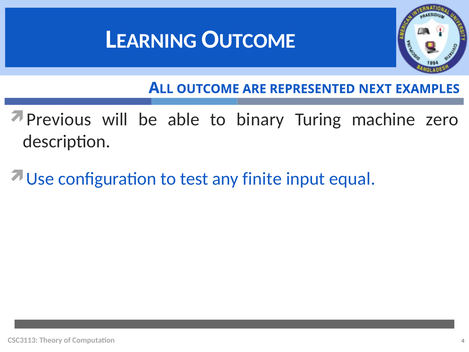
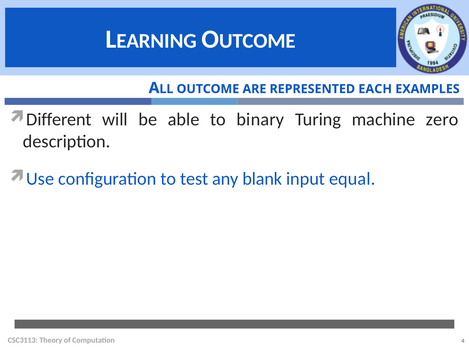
NEXT: NEXT -> EACH
Previous: Previous -> Different
finite: finite -> blank
